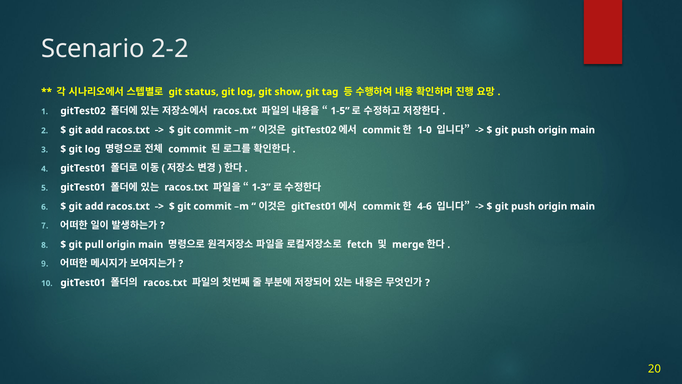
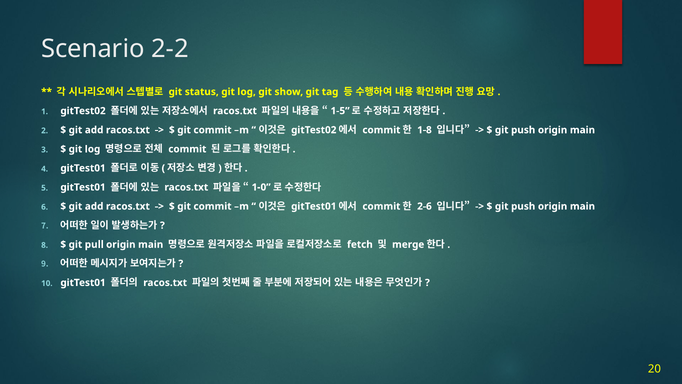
1-0: 1-0 -> 1-8
1-3: 1-3 -> 1-0
4-6: 4-6 -> 2-6
